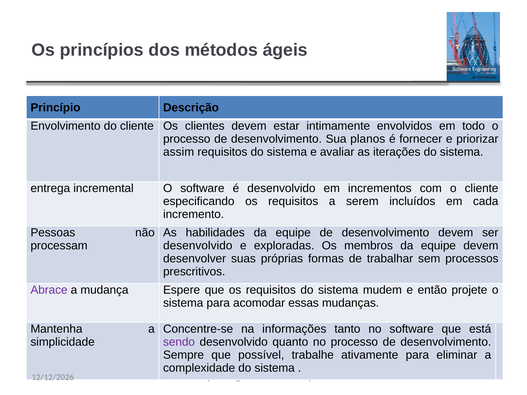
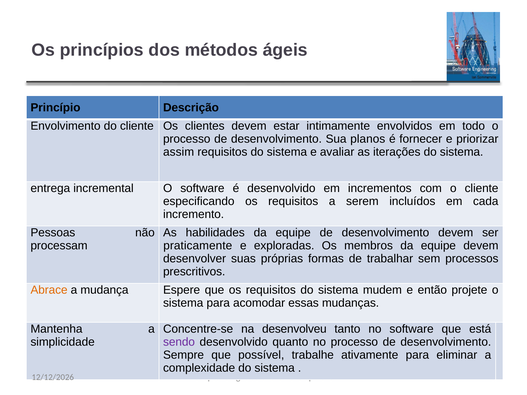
desenvolvido at (198, 246): desenvolvido -> praticamente
Abrace colour: purple -> orange
informações: informações -> desenvolveu
